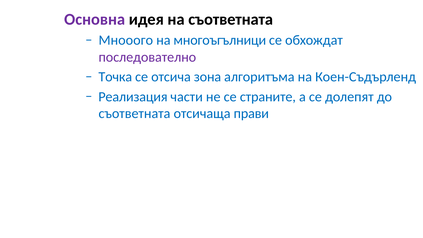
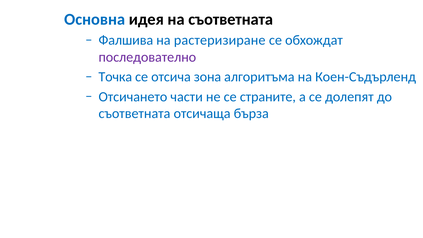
Основна colour: purple -> blue
Мнооого: Мнооого -> Фалшива
многоъгълници: многоъгълници -> растеризиране
Реализация: Реализация -> Отсичането
прави: прави -> бърза
